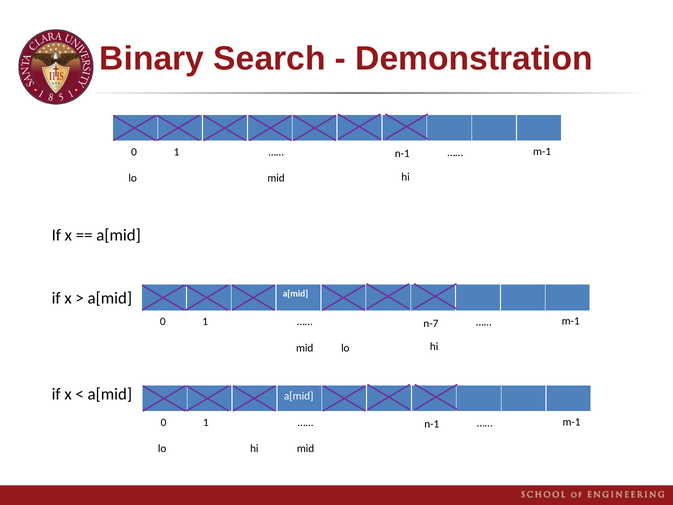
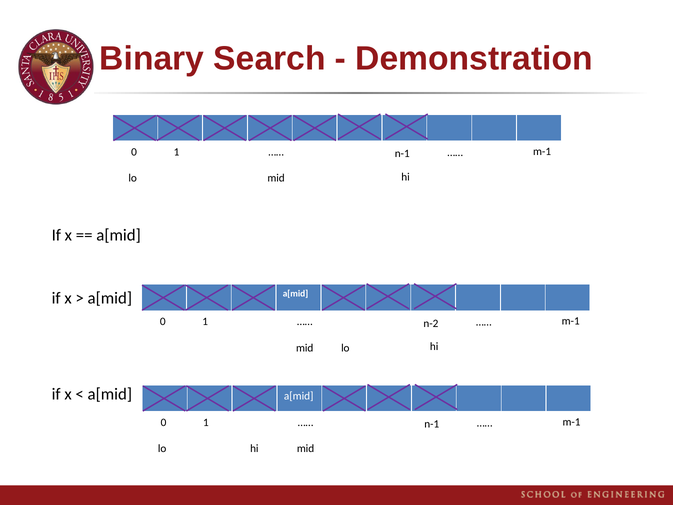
n-7: n-7 -> n-2
